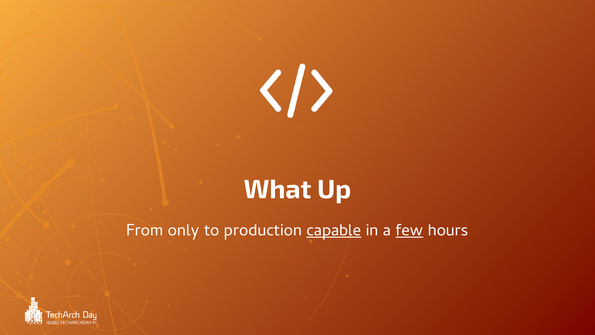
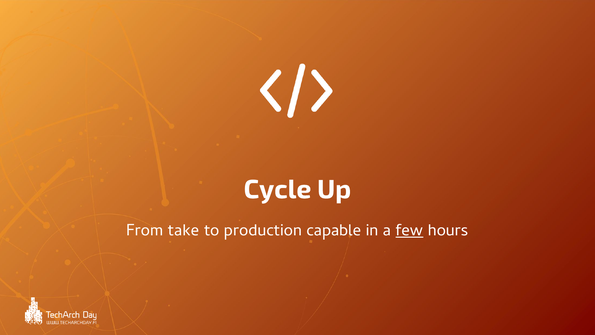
What: What -> Cycle
only: only -> take
capable underline: present -> none
